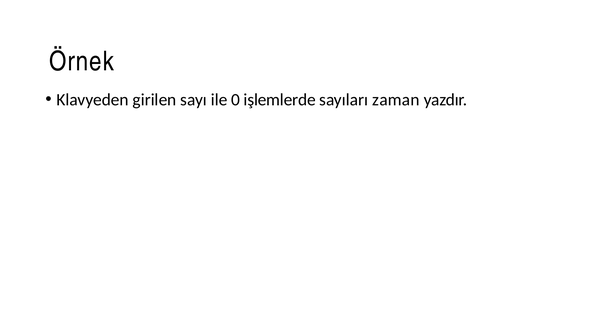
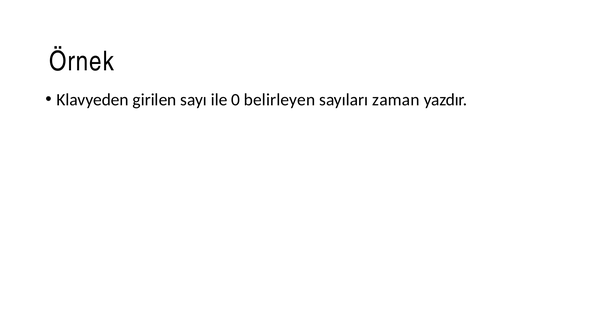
işlemlerde: işlemlerde -> belirleyen
